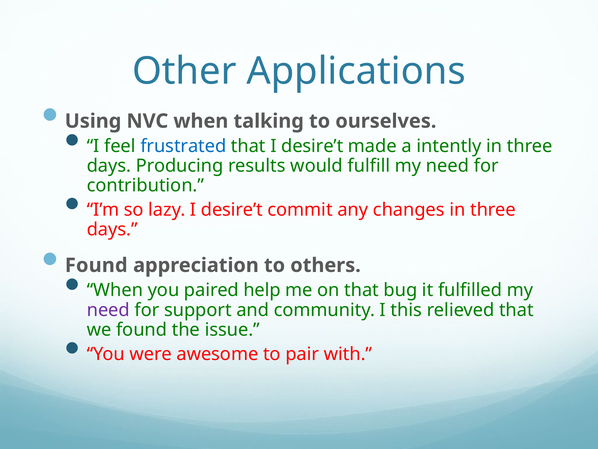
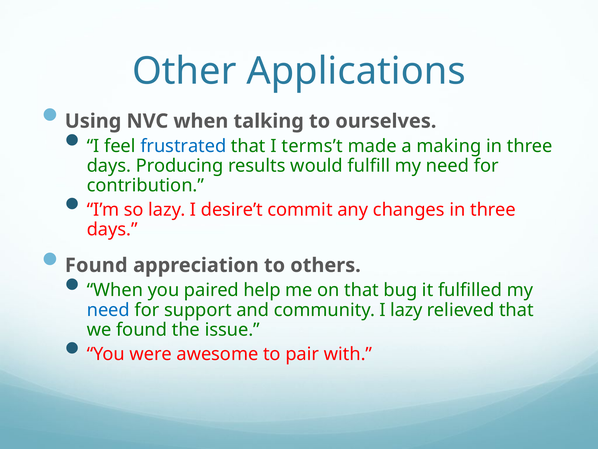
that I desire’t: desire’t -> terms’t
intently: intently -> making
need at (108, 310) colour: purple -> blue
I this: this -> lazy
